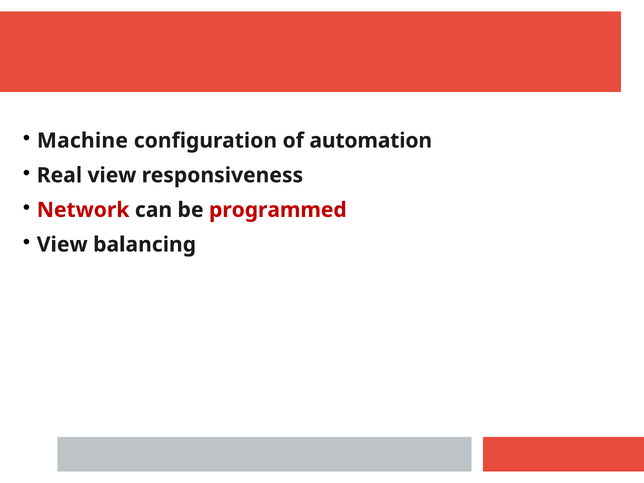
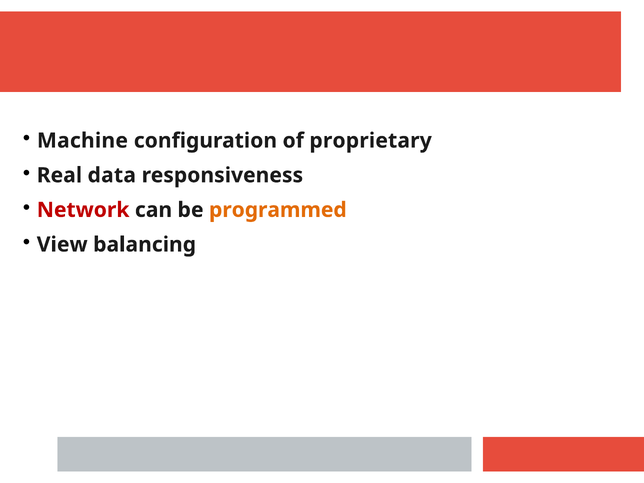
automation: automation -> proprietary
Real view: view -> data
programmed colour: red -> orange
